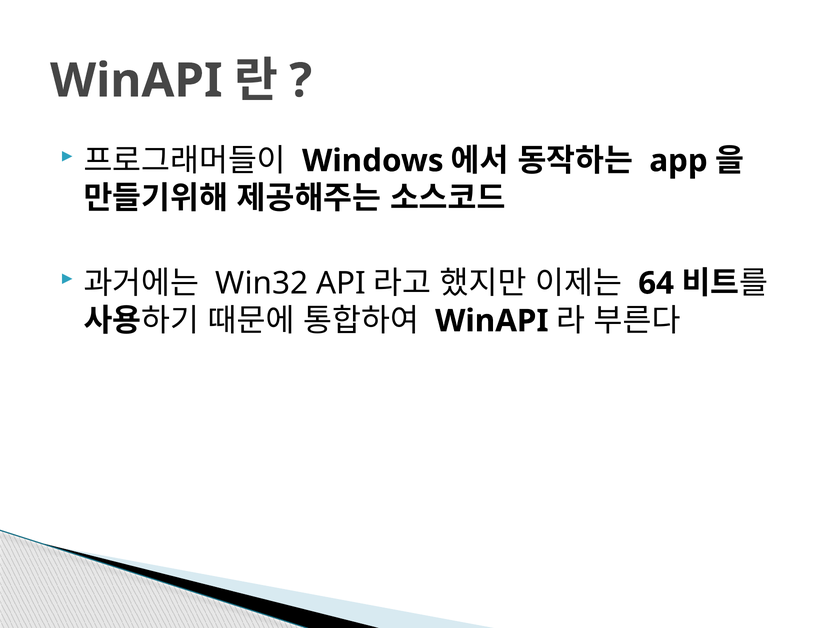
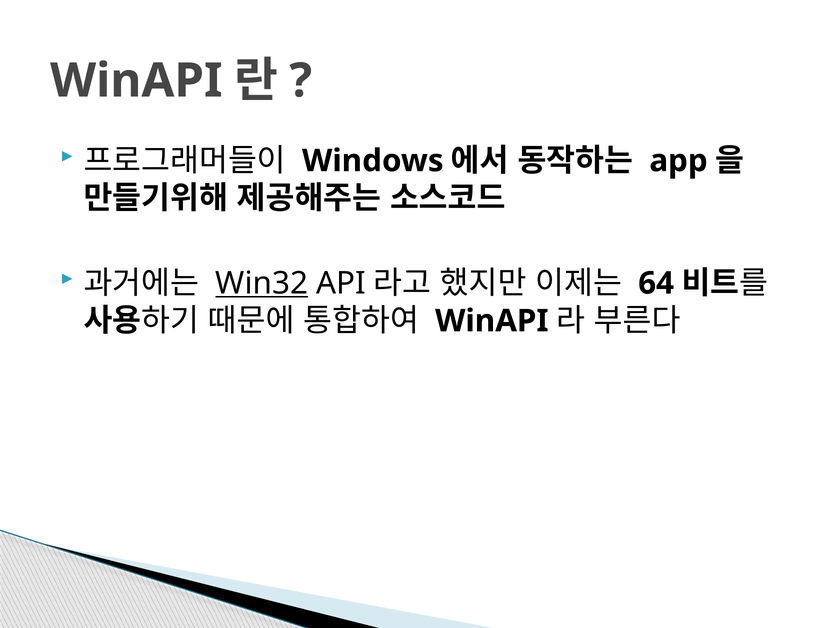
Win32 underline: none -> present
